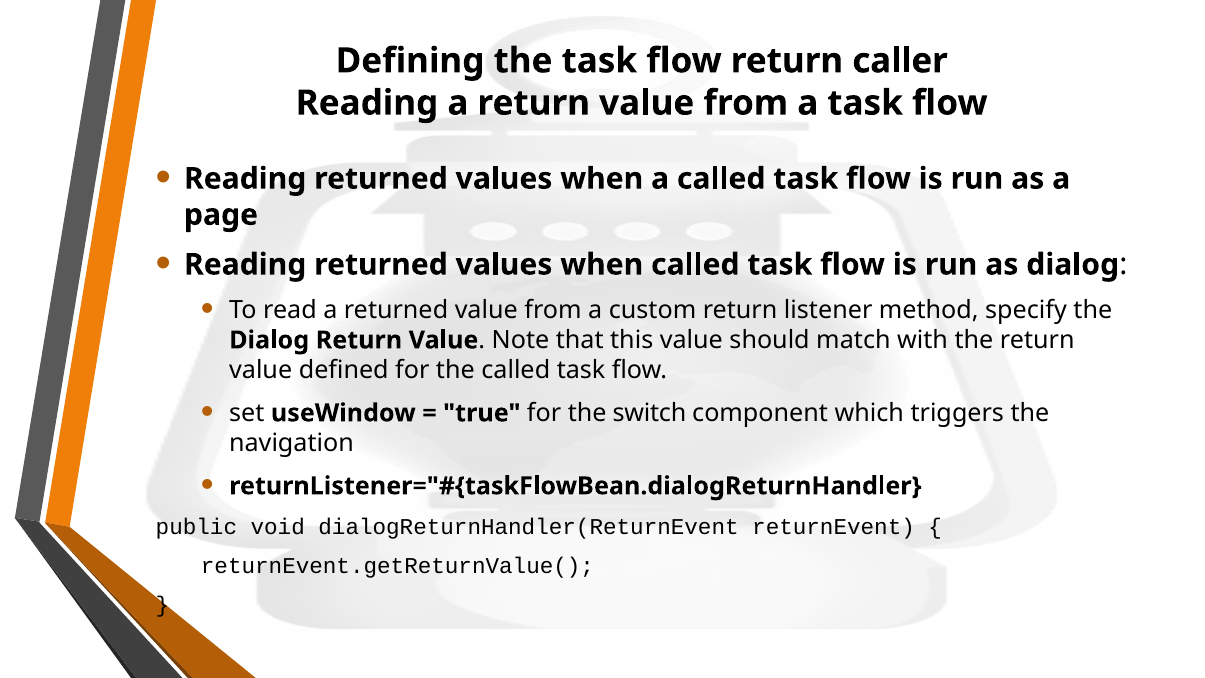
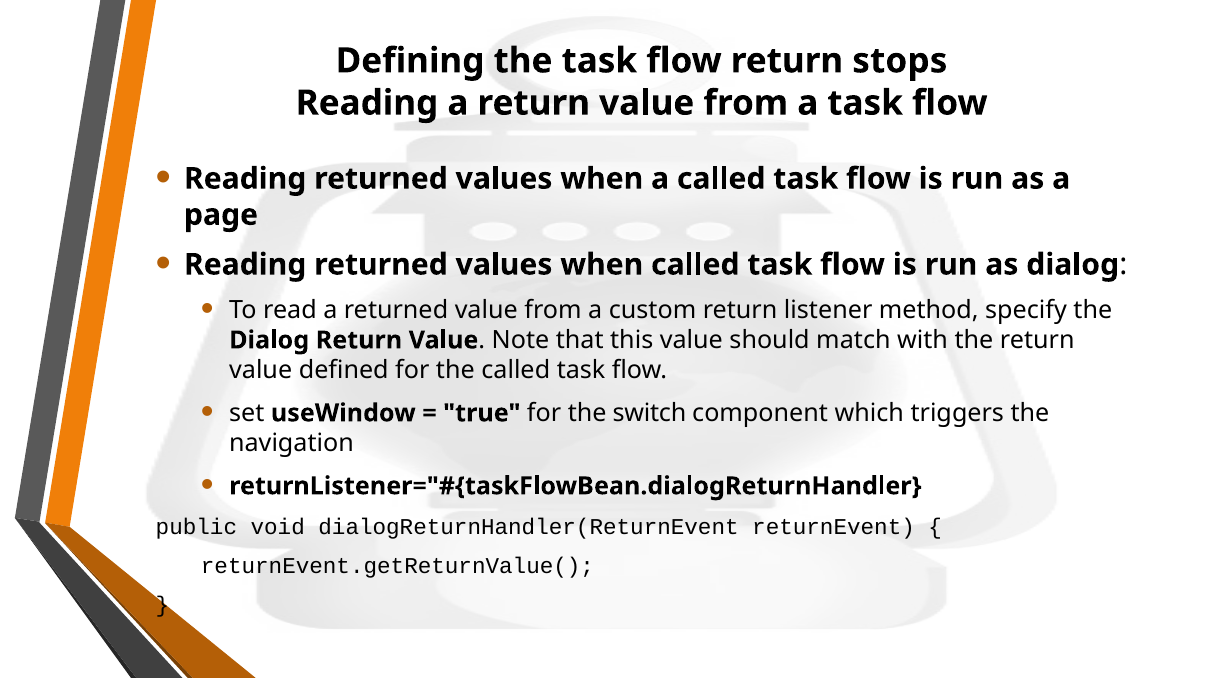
caller: caller -> stops
